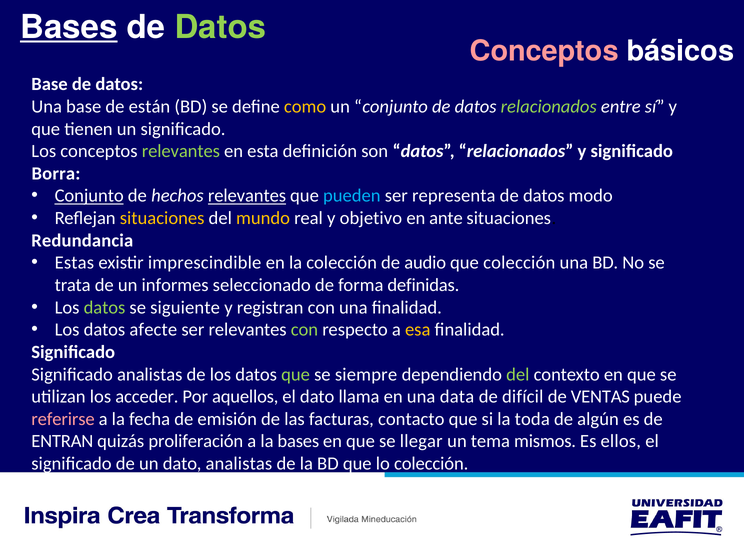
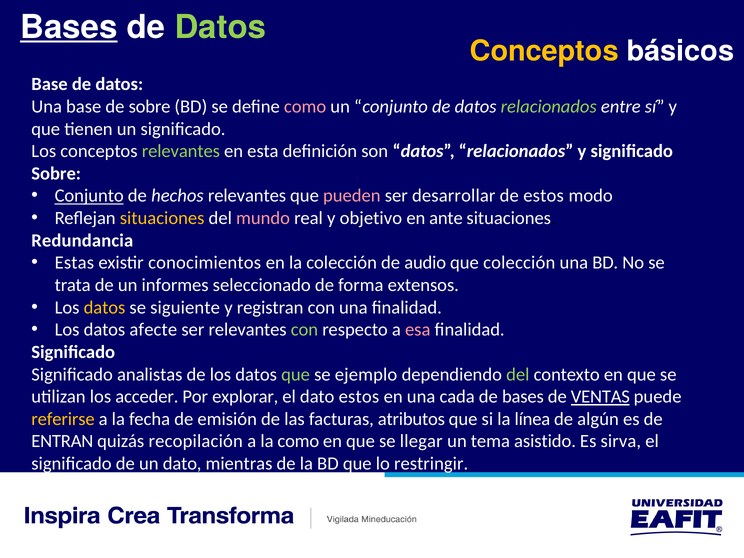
Conceptos at (544, 51) colour: pink -> yellow
de están: están -> sobre
como at (305, 107) colour: yellow -> pink
Borra at (56, 174): Borra -> Sobre
relevantes at (247, 196) underline: present -> none
pueden colour: light blue -> pink
representa: representa -> desarrollar
datos at (544, 196): datos -> estos
mundo colour: yellow -> pink
imprescindible: imprescindible -> conocimientos
definidas: definidas -> extensos
datos at (104, 307) colour: light green -> yellow
esa colour: yellow -> pink
siempre: siempre -> ejemplo
aquellos: aquellos -> explorar
dato llama: llama -> estos
data: data -> cada
de difícil: difícil -> bases
VENTAS underline: none -> present
referirse colour: pink -> yellow
contacto: contacto -> atributos
toda: toda -> línea
proliferación: proliferación -> recopilación
la bases: bases -> como
mismos: mismos -> asistido
ellos: ellos -> sirva
dato analistas: analistas -> mientras
lo colección: colección -> restringir
